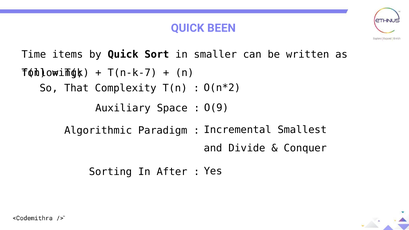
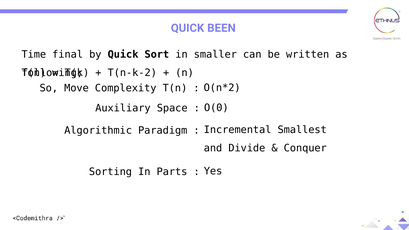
items: items -> final
T(n-k-7: T(n-k-7 -> T(n-k-2
That: That -> Move
O(9: O(9 -> O(0
After: After -> Parts
